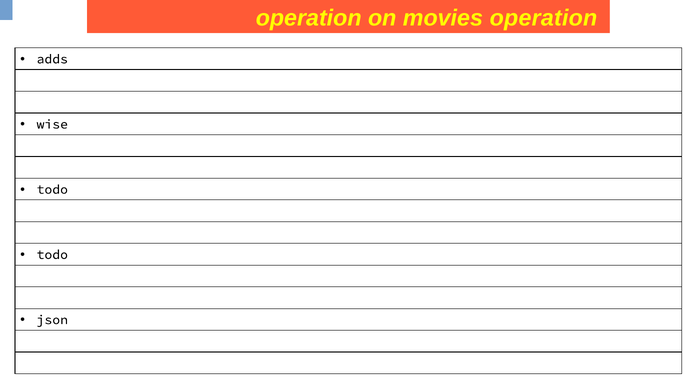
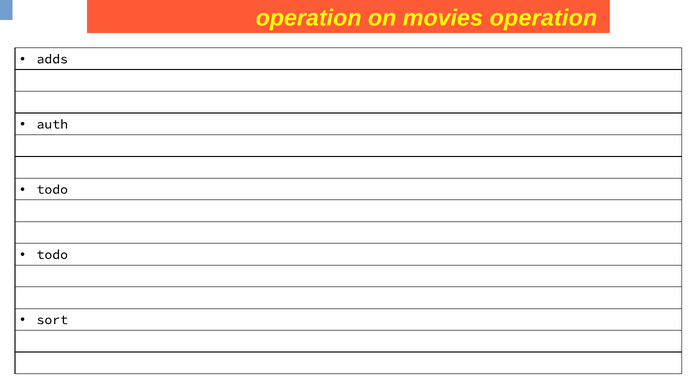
wise: wise -> auth
json: json -> sort
